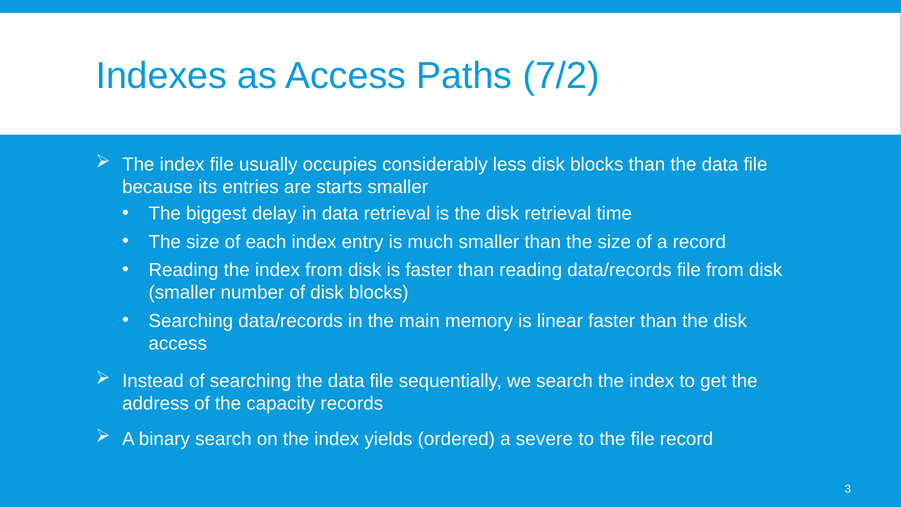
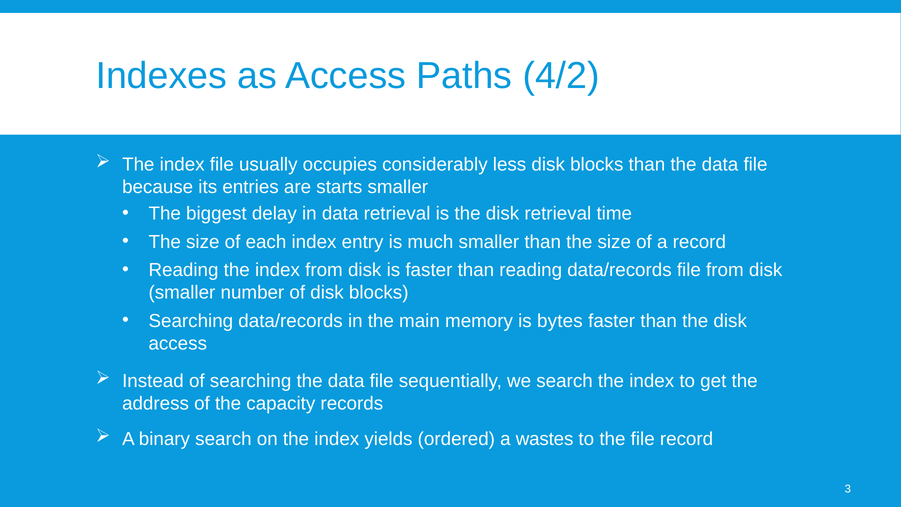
7/2: 7/2 -> 4/2
linear: linear -> bytes
severe: severe -> wastes
